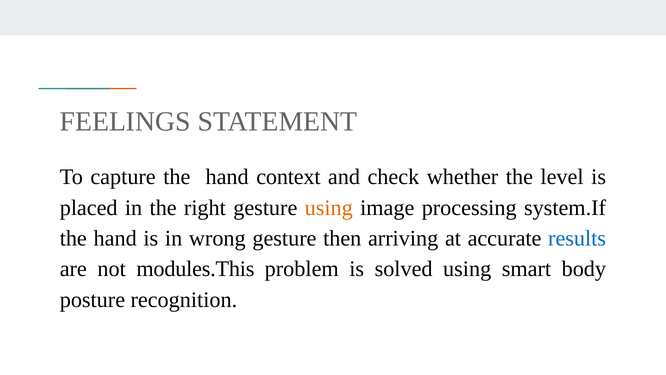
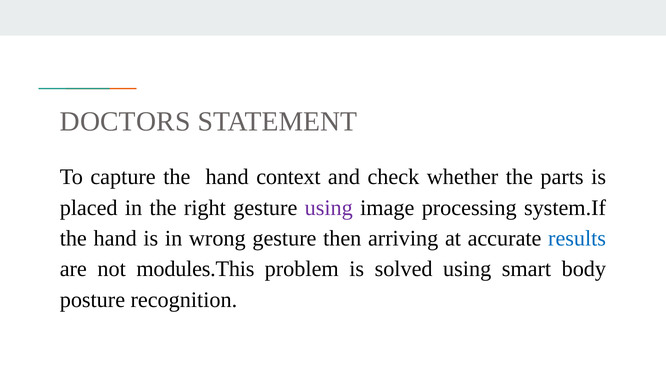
FEELINGS: FEELINGS -> DOCTORS
level: level -> parts
using at (329, 208) colour: orange -> purple
